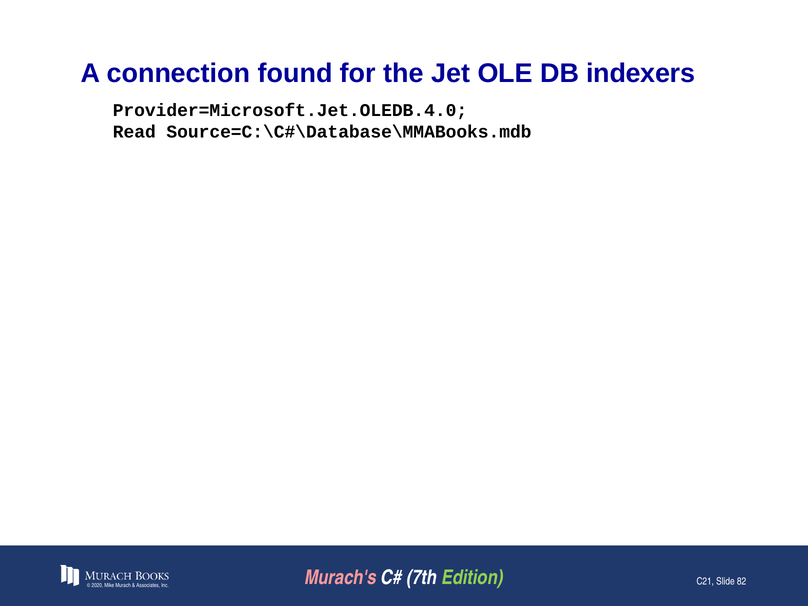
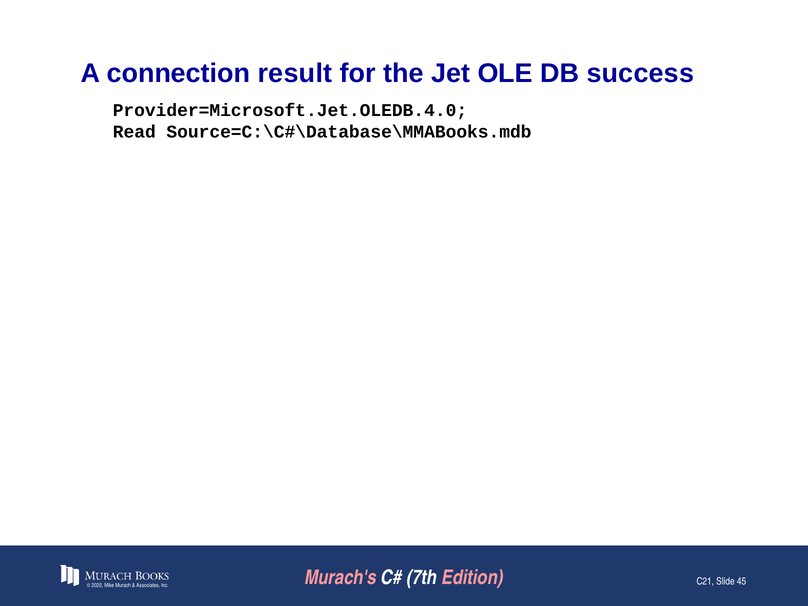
found: found -> result
indexers: indexers -> success
Edition colour: light green -> pink
82: 82 -> 45
